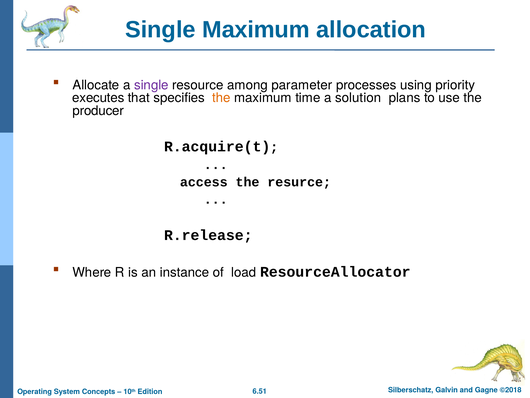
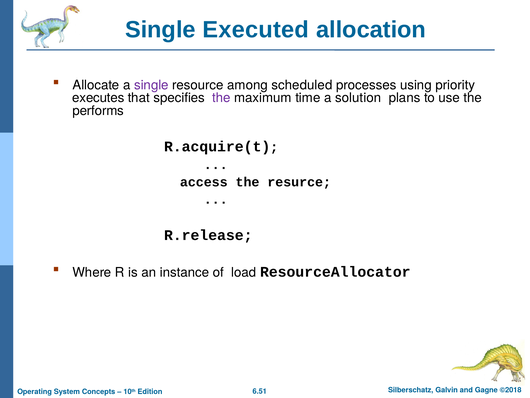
Single Maximum: Maximum -> Executed
parameter: parameter -> scheduled
the at (221, 98) colour: orange -> purple
producer: producer -> performs
